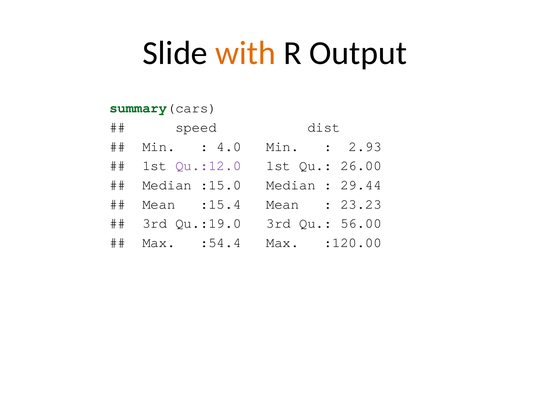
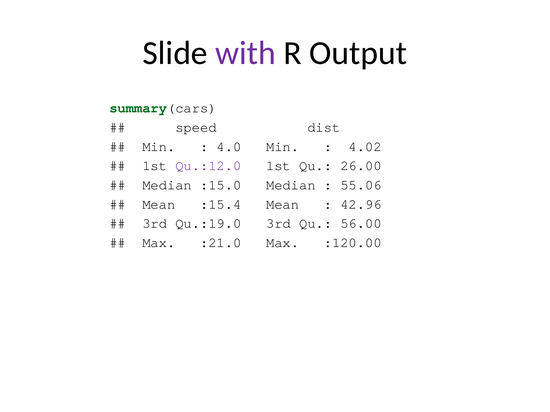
with colour: orange -> purple
2.93: 2.93 -> 4.02
29.44: 29.44 -> 55.06
23.23: 23.23 -> 42.96
:54.4: :54.4 -> :21.0
